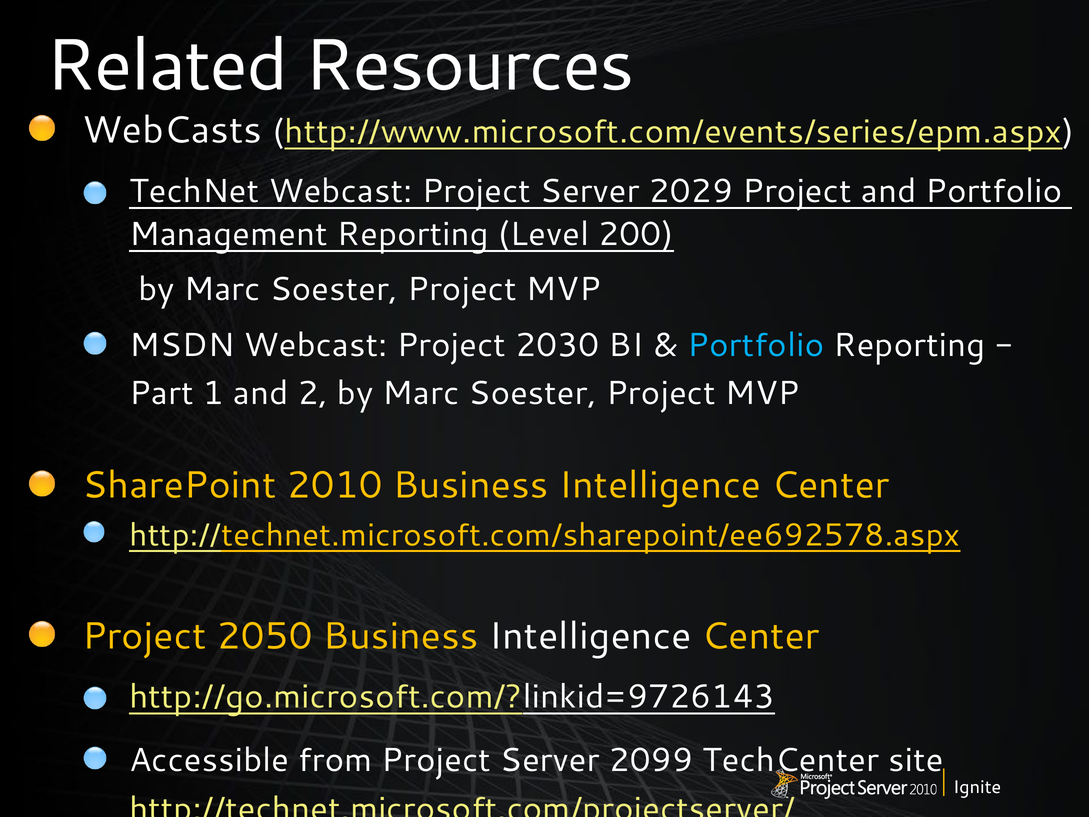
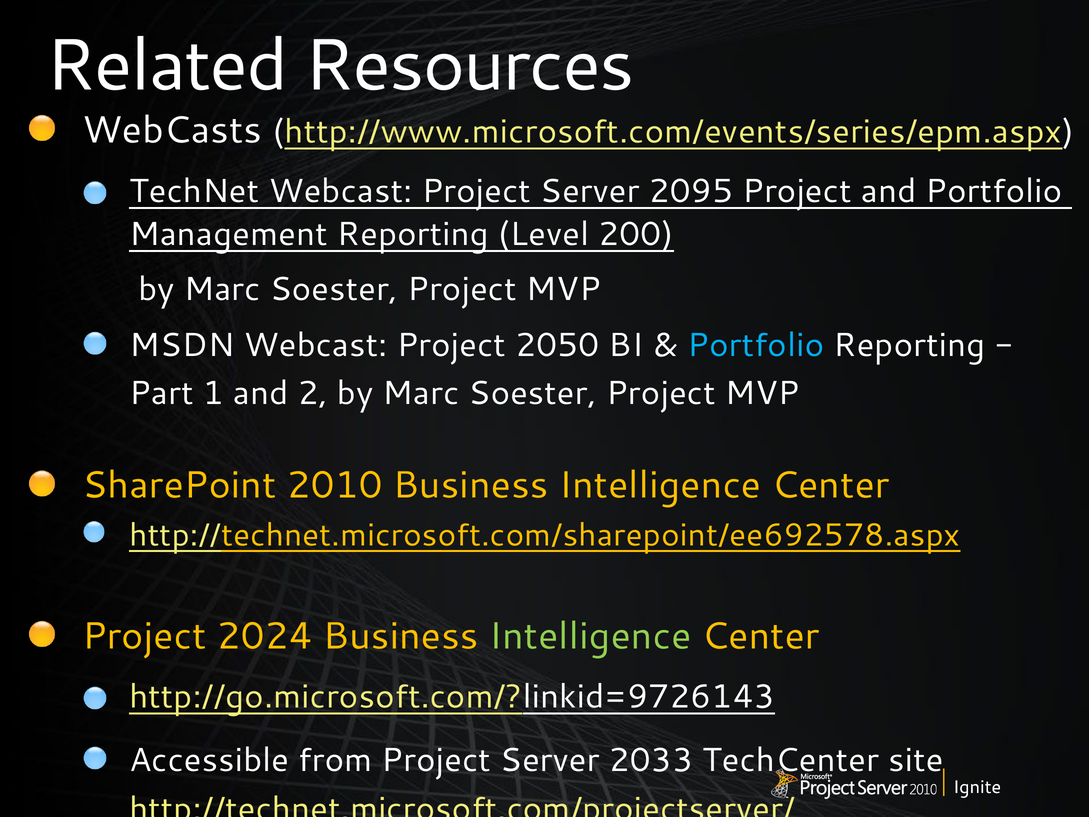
2029: 2029 -> 2095
2030: 2030 -> 2050
2050: 2050 -> 2024
Intelligence at (590, 636) colour: white -> light green
2099: 2099 -> 2033
